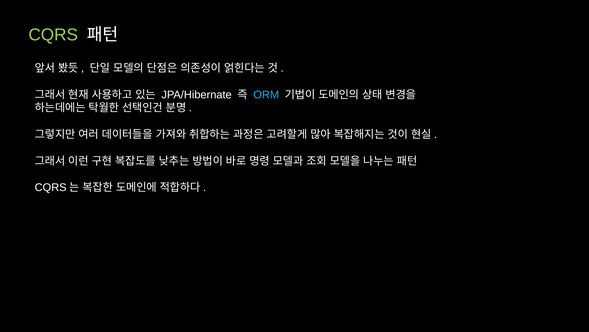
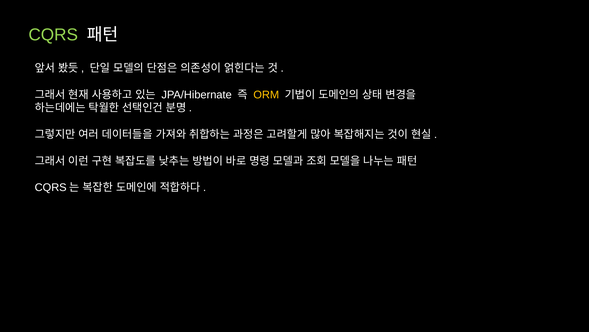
ORM colour: light blue -> yellow
